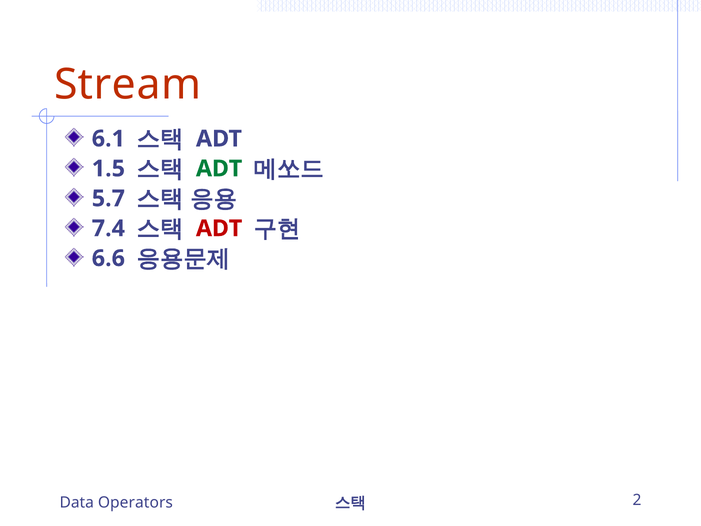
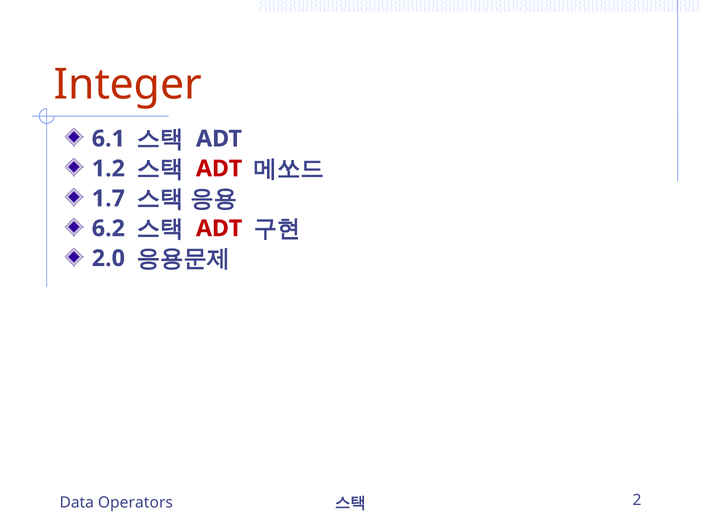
Stream: Stream -> Integer
1.5: 1.5 -> 1.2
ADT at (219, 169) colour: green -> red
5.7: 5.7 -> 1.7
7.4: 7.4 -> 6.2
6.6: 6.6 -> 2.0
